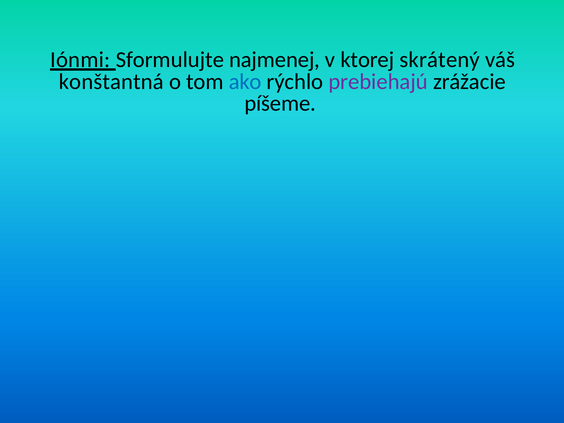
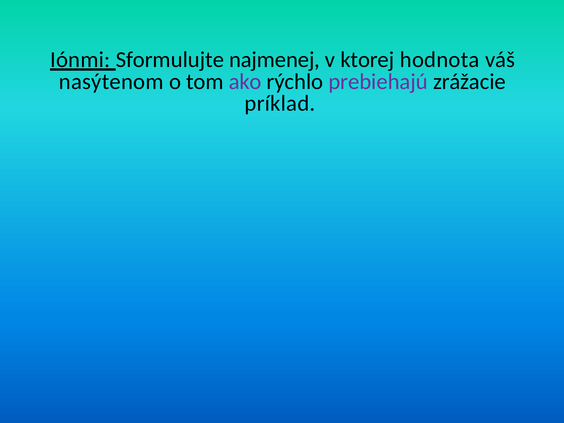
skrátený: skrátený -> hodnota
konštantná: konštantná -> nasýtenom
ako colour: blue -> purple
píšeme: píšeme -> príklad
